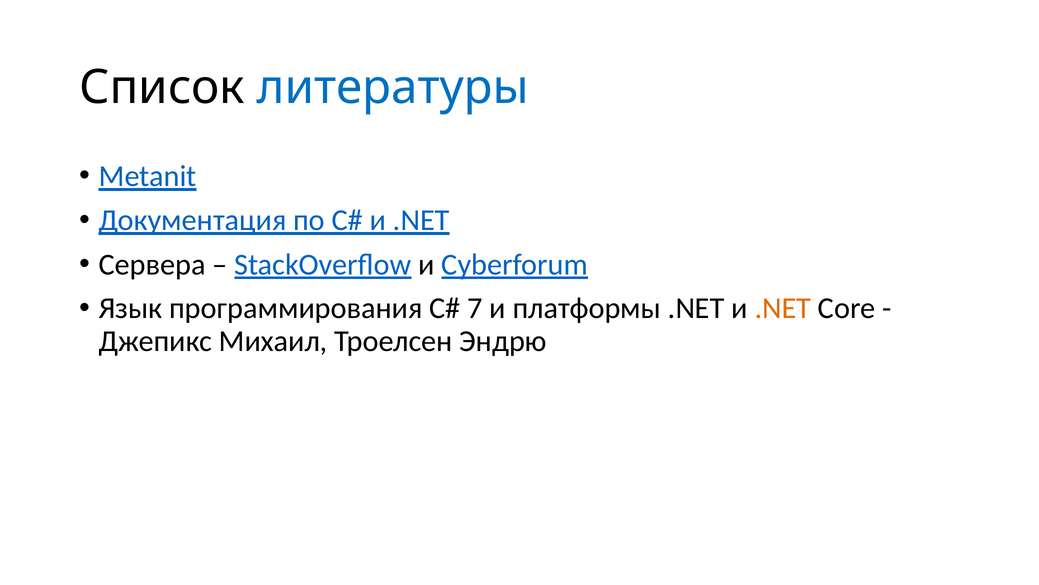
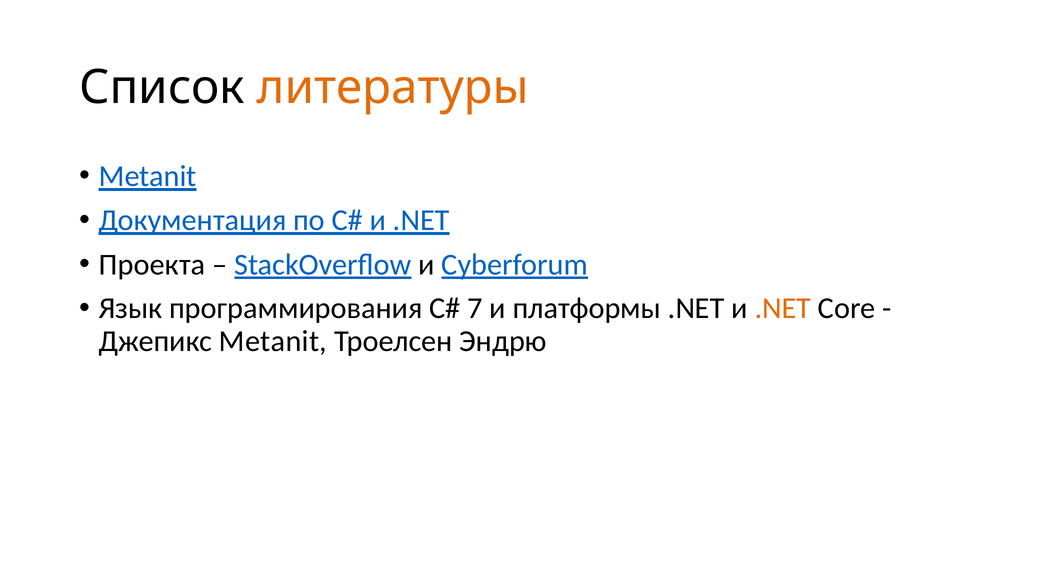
литературы colour: blue -> orange
Сервера: Сервера -> Проекта
Джепикс Михаил: Михаил -> Metanit
